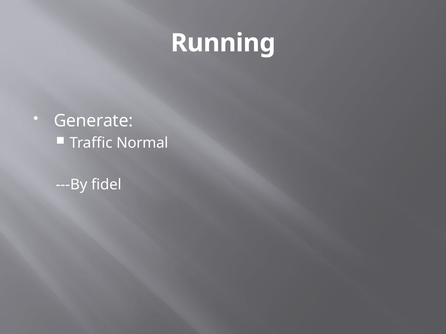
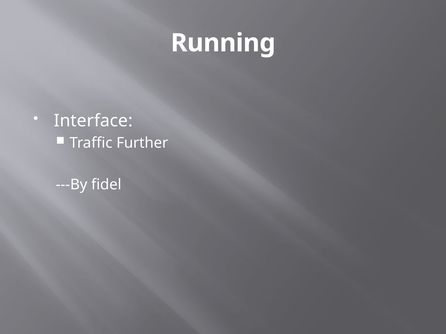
Generate: Generate -> Interface
Normal: Normal -> Further
